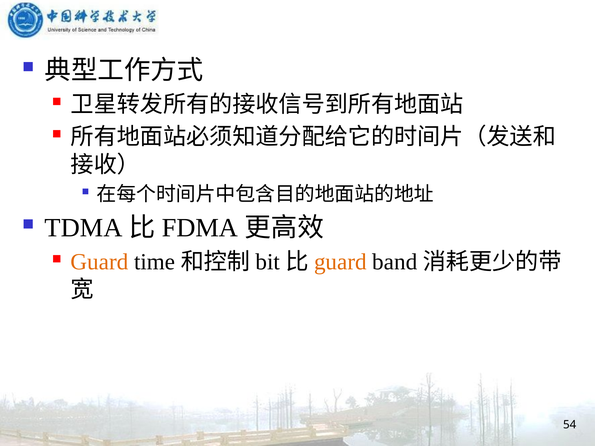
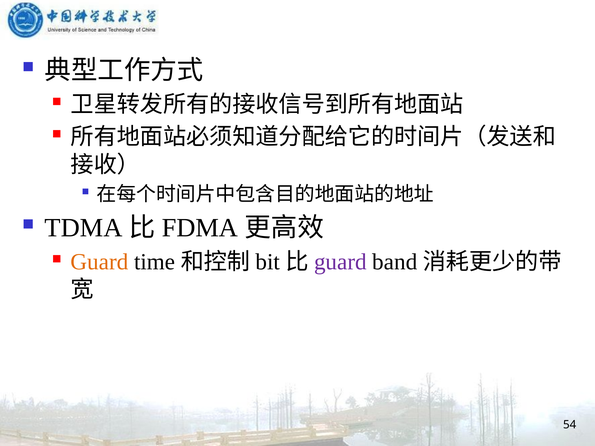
guard at (340, 262) colour: orange -> purple
